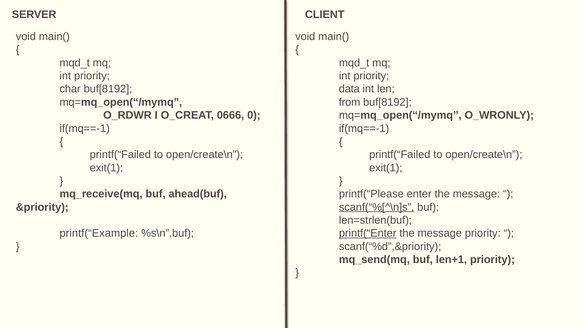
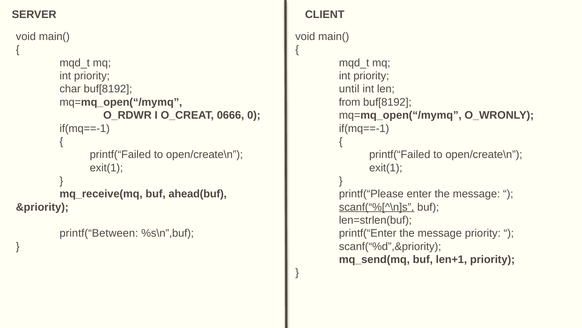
data: data -> until
printf(“Example: printf(“Example -> printf(“Between
printf(“Enter underline: present -> none
